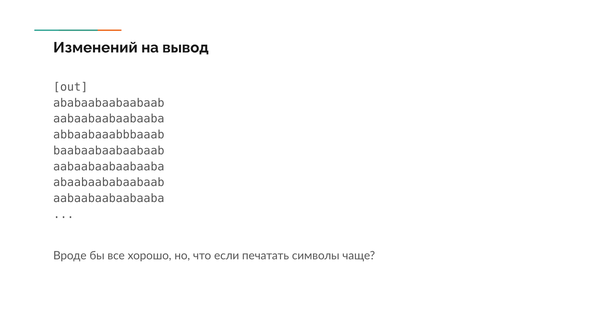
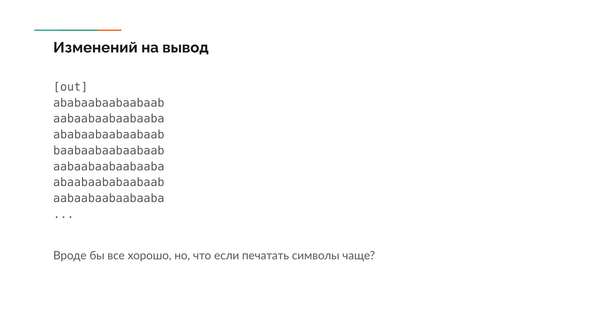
abbaabaaabbbaaab at (109, 135): abbaabaaabbbaaab -> ababaabaabaabaab
